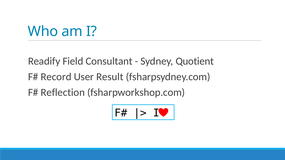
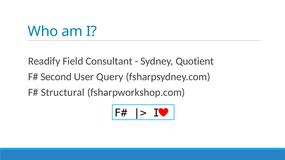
Record: Record -> Second
Result: Result -> Query
Reflection: Reflection -> Structural
